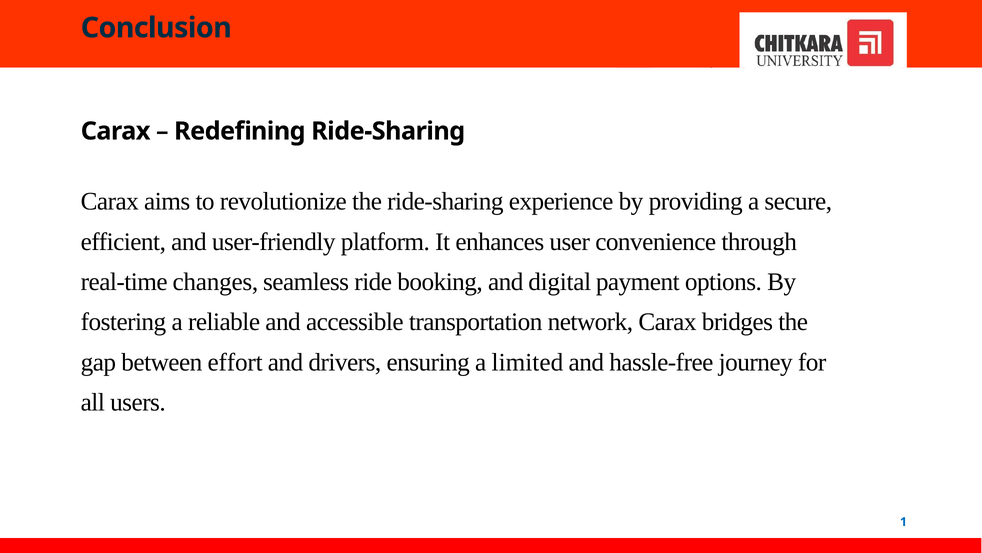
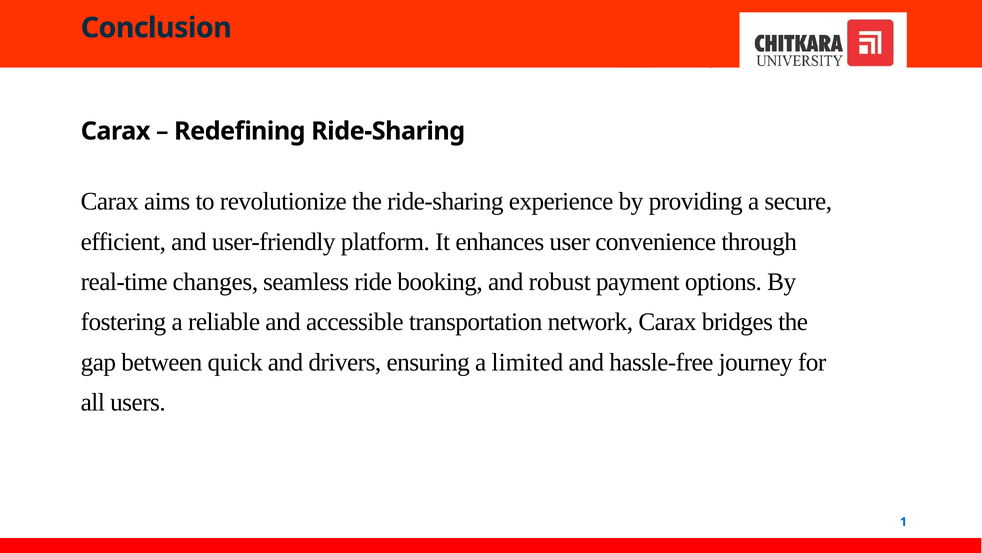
digital: digital -> robust
effort: effort -> quick
